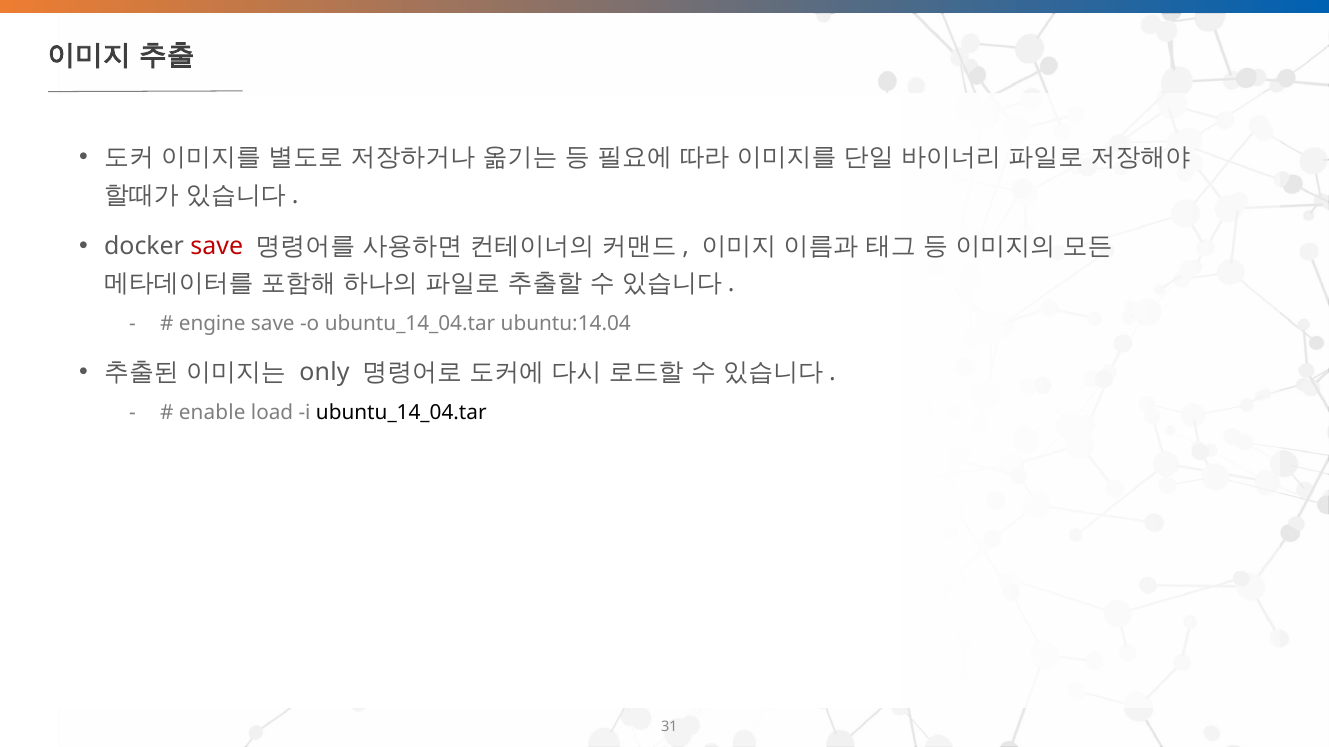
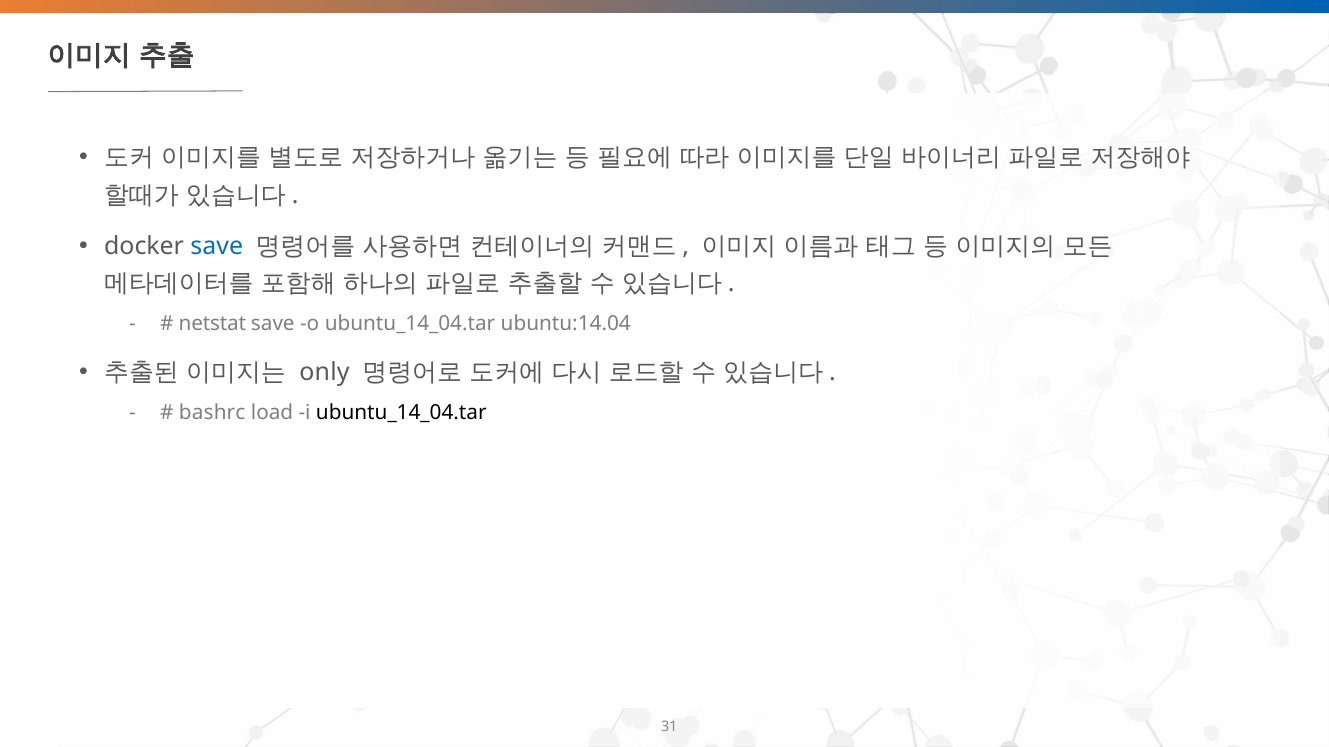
save at (217, 246) colour: red -> blue
engine: engine -> netstat
enable: enable -> bashrc
